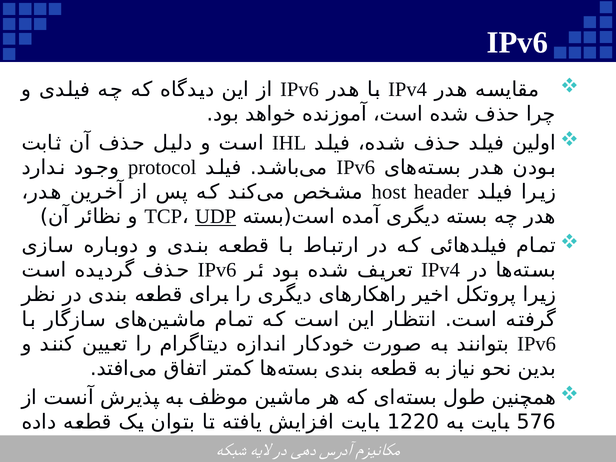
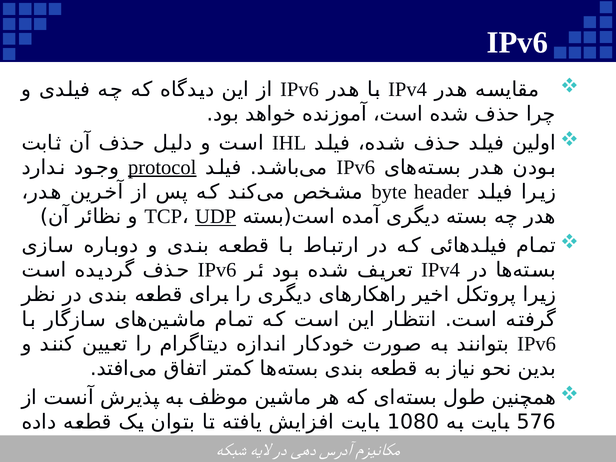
protocol underline: none -> present
host: host -> byte
1220: 1220 -> 1080
